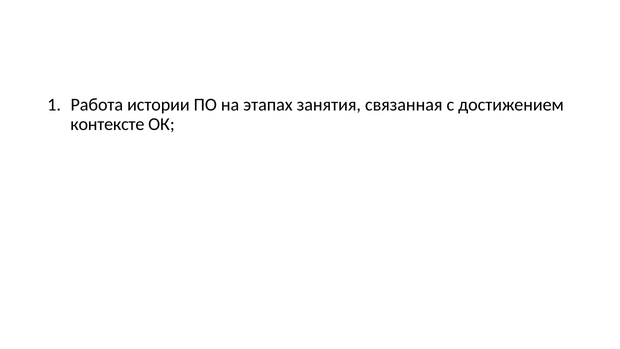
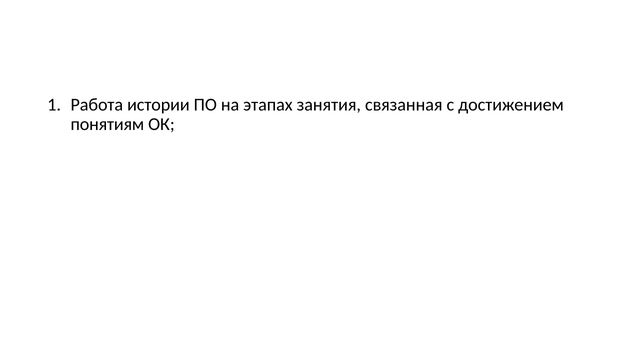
контексте: контексте -> понятиям
